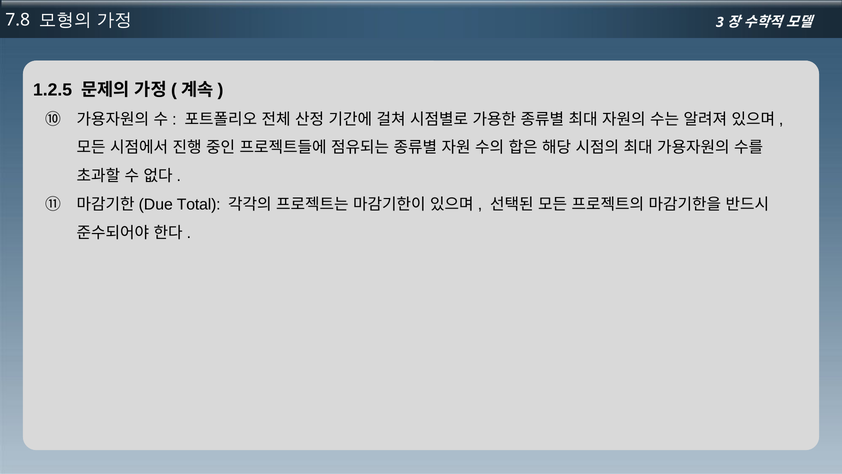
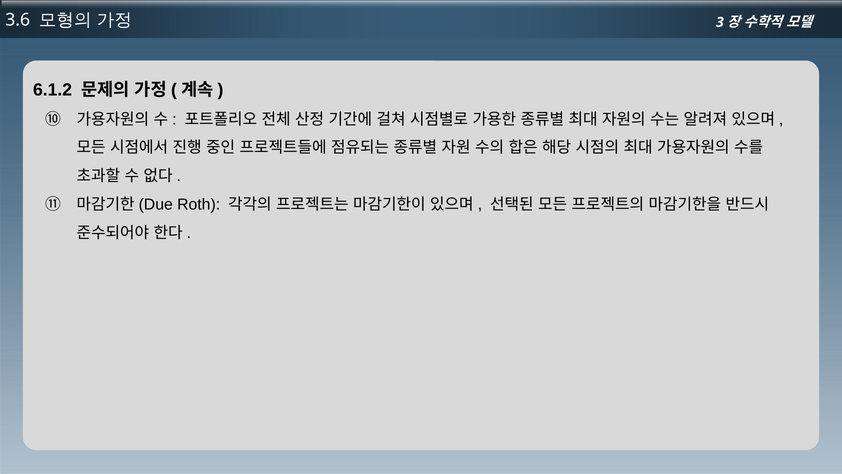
7.8: 7.8 -> 3.6
1.2.5: 1.2.5 -> 6.1.2
Total: Total -> Roth
